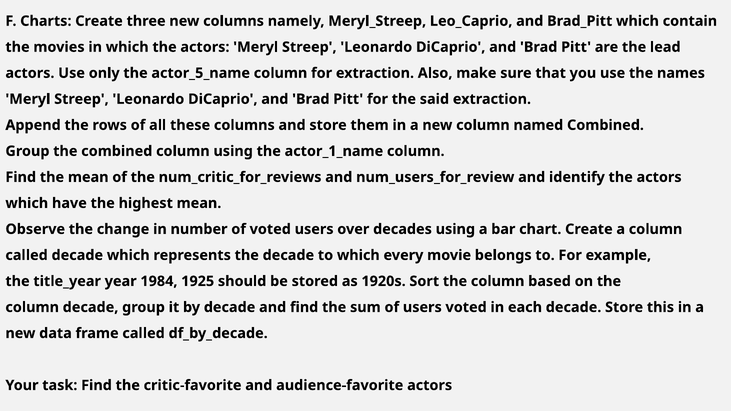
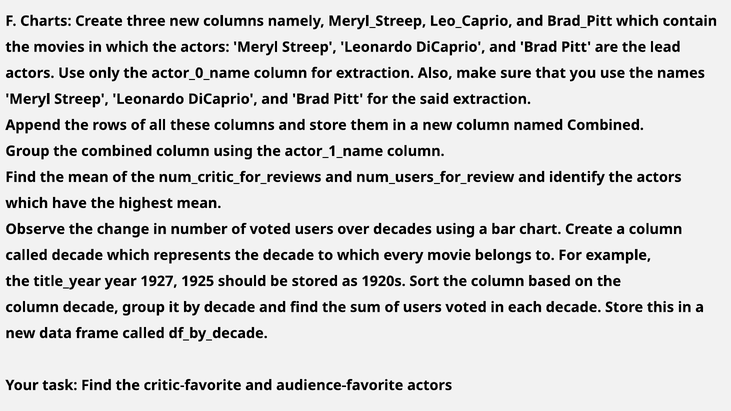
actor_5_name: actor_5_name -> actor_0_name
1984: 1984 -> 1927
